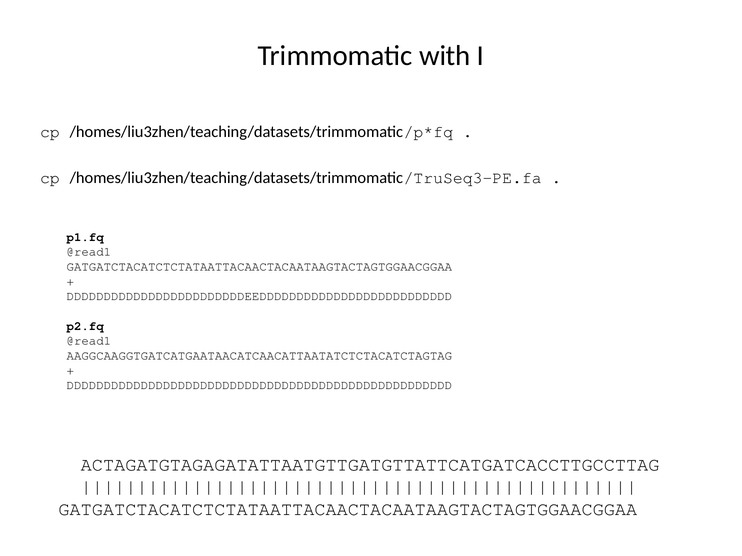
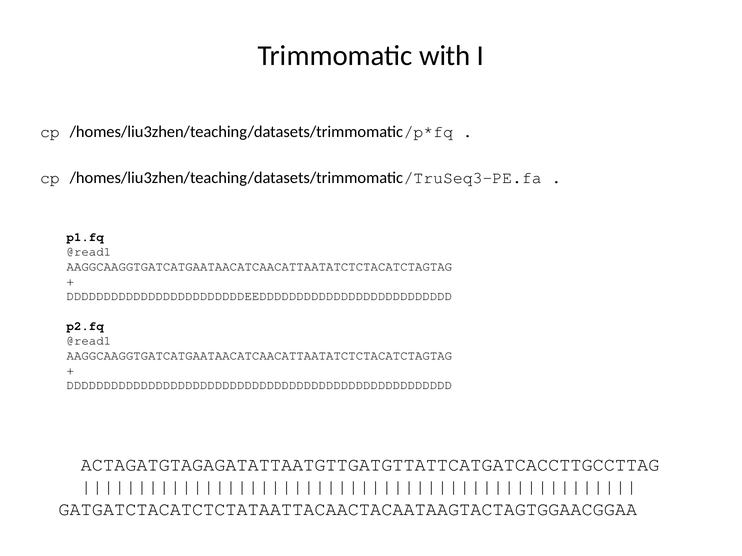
GATGATCTACATCTCTATAATTACAACTACAATAAGTACTAGTGGAACGGAA at (259, 267): GATGATCTACATCTCTATAATTACAACTACAATAAGTACTAGTGGAACGGAA -> AAGGCAAGGTGATCATGAATAACATCAACATTAATATCTCTACATCTAGTAG
